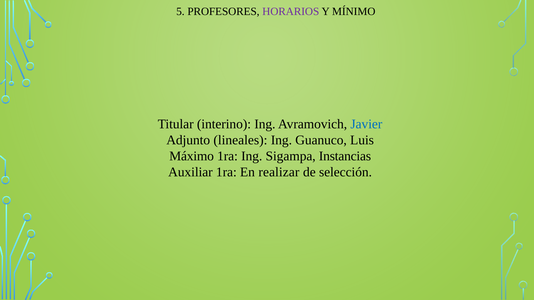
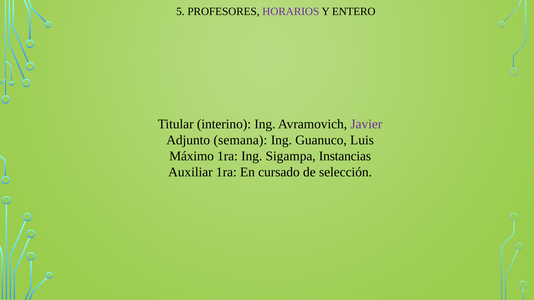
MÍNIMO: MÍNIMO -> ENTERO
Javier colour: blue -> purple
lineales: lineales -> semana
realizar: realizar -> cursado
